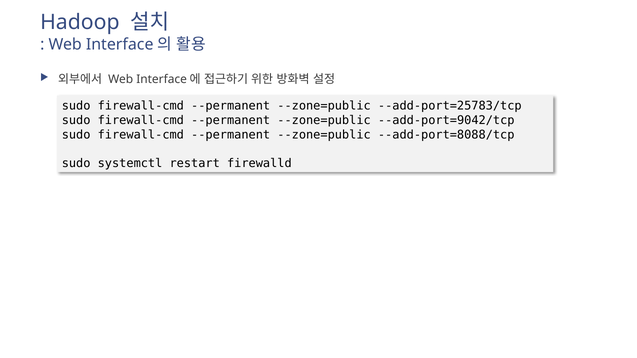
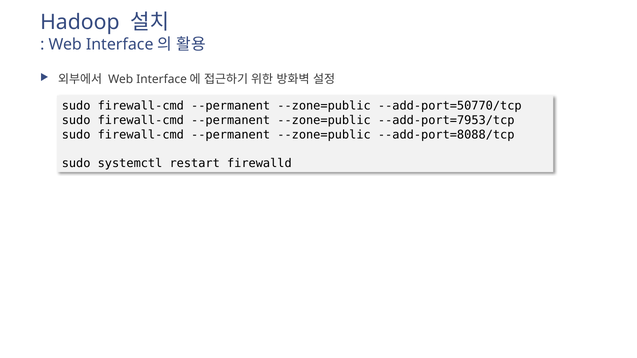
--add-port=25783/tcp: --add-port=25783/tcp -> --add-port=50770/tcp
--add-port=9042/tcp: --add-port=9042/tcp -> --add-port=7953/tcp
